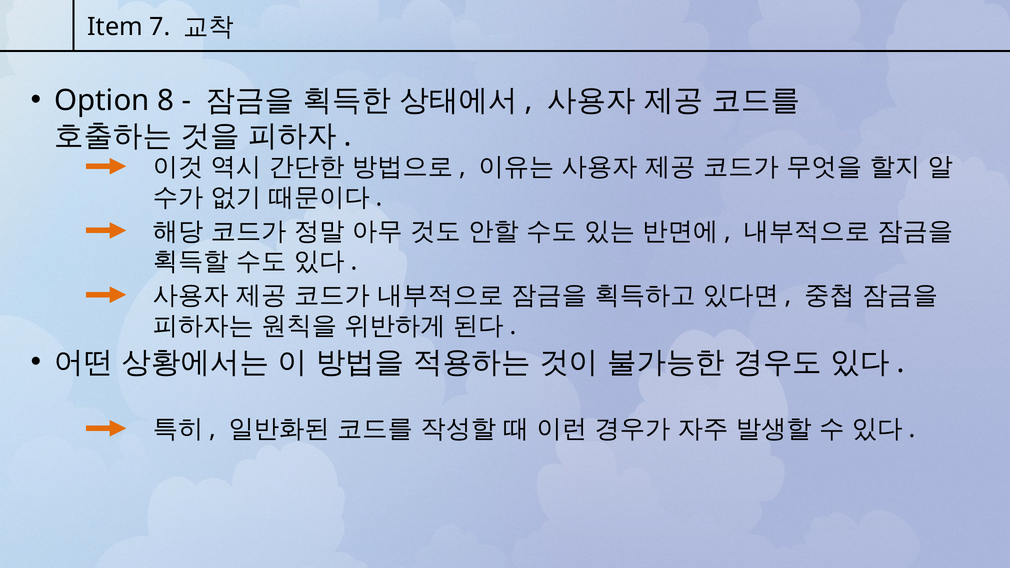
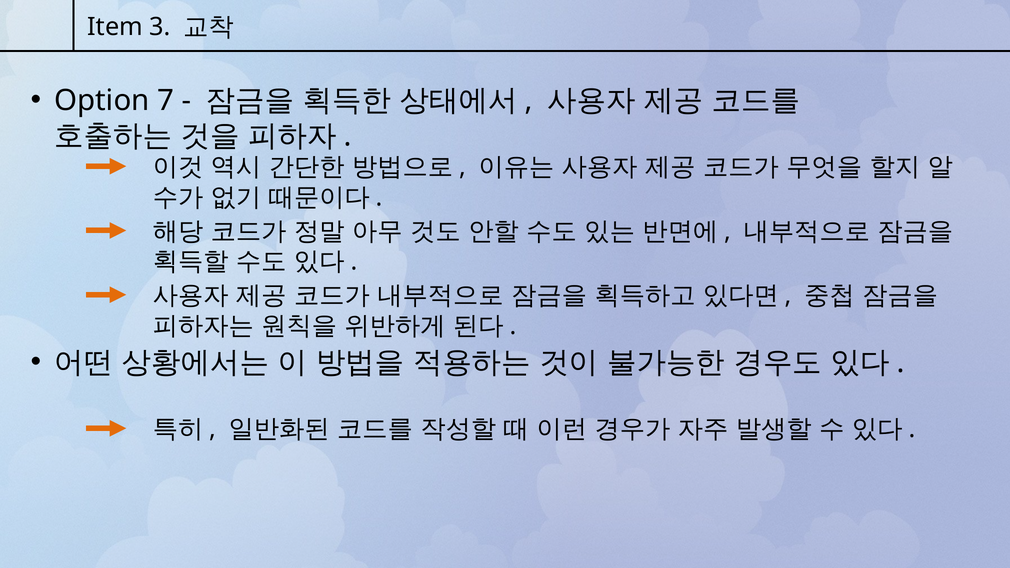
7: 7 -> 3
8: 8 -> 7
